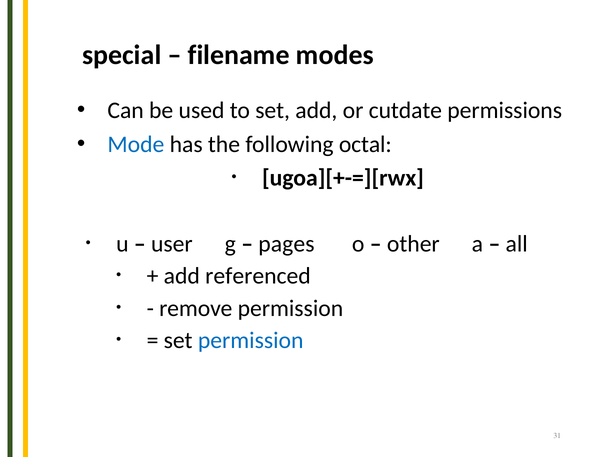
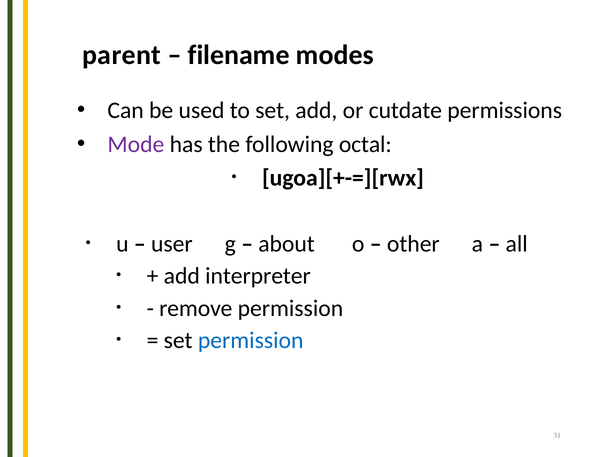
special: special -> parent
Mode colour: blue -> purple
pages: pages -> about
referenced: referenced -> interpreter
